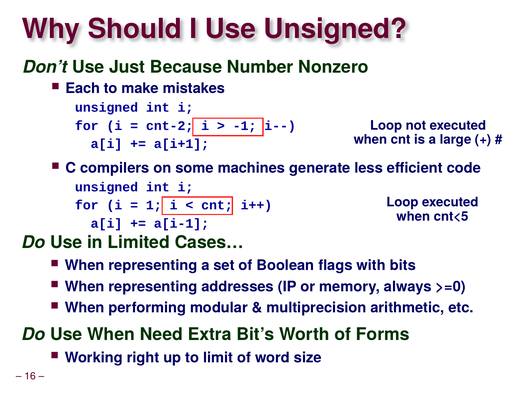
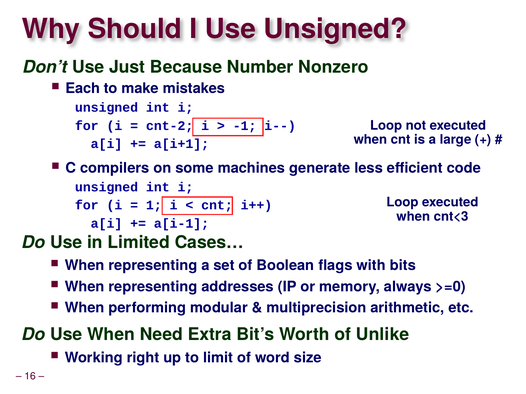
cnt<5: cnt<5 -> cnt<3
Forms: Forms -> Unlike
